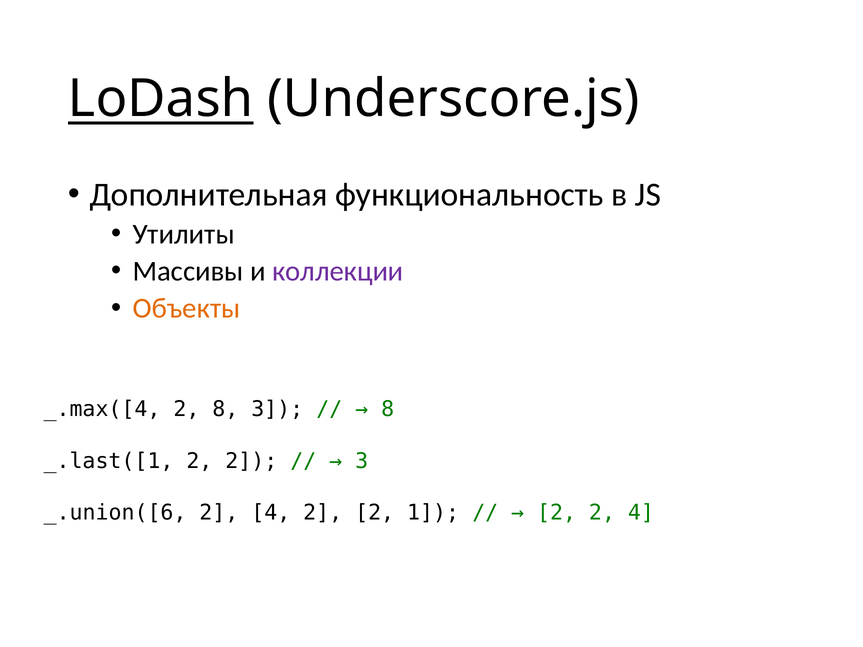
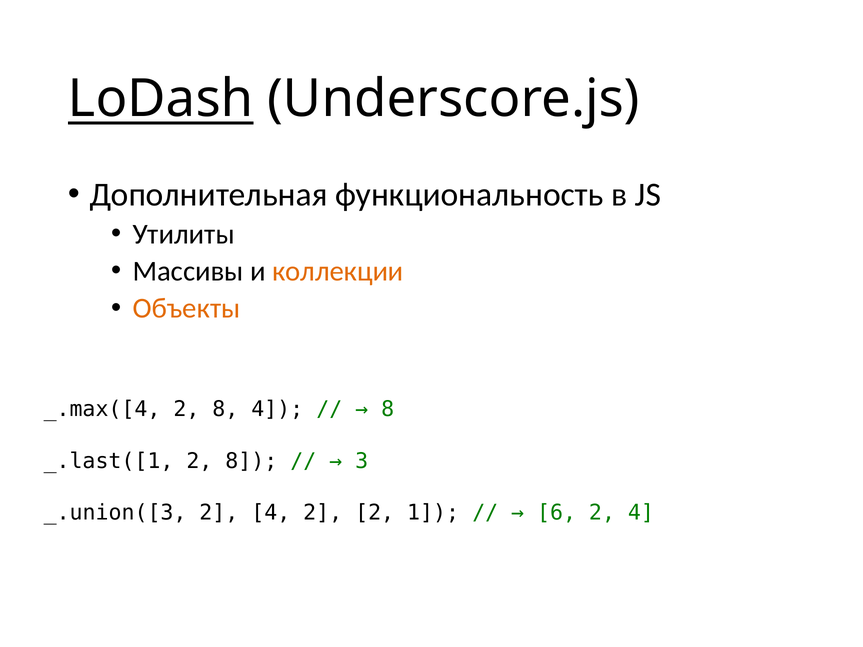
коллекции colour: purple -> orange
8 3: 3 -> 4
_.last([1 2 2: 2 -> 8
_.union([6: _.union([6 -> _.union([3
2 at (557, 513): 2 -> 6
